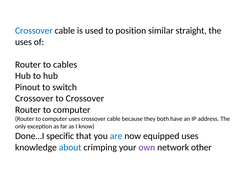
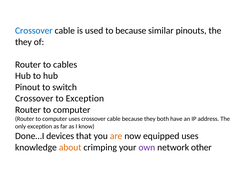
to position: position -> because
straight: straight -> pinouts
uses at (23, 42): uses -> they
to Crossover: Crossover -> Exception
specific: specific -> devices
are colour: blue -> orange
about colour: blue -> orange
